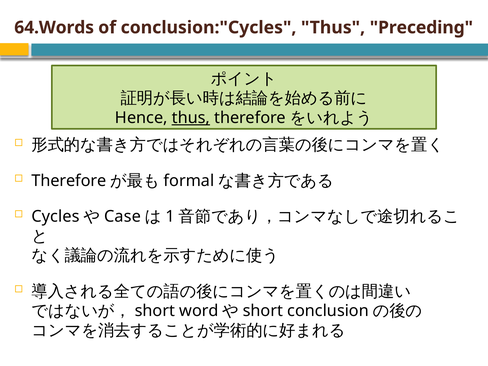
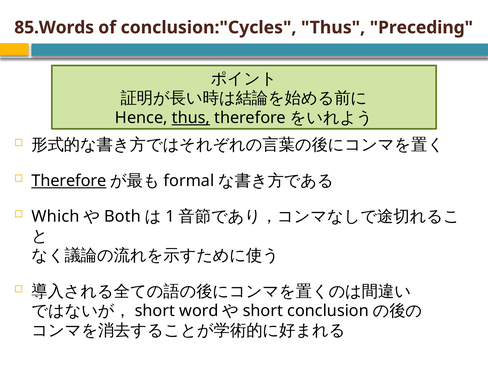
64.Words: 64.Words -> 85.Words
Therefore at (69, 181) underline: none -> present
Cycles: Cycles -> Which
Case: Case -> Both
